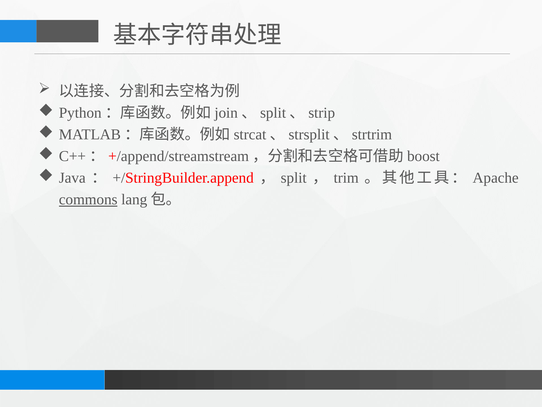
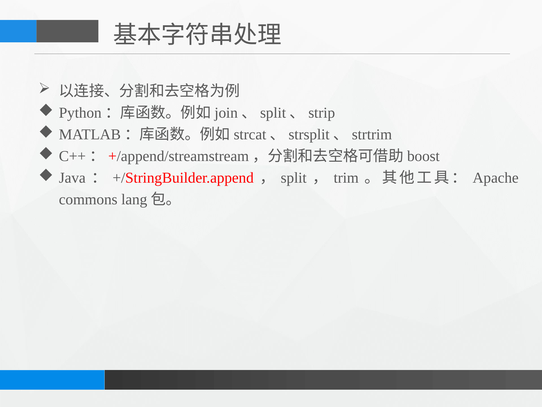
commons underline: present -> none
